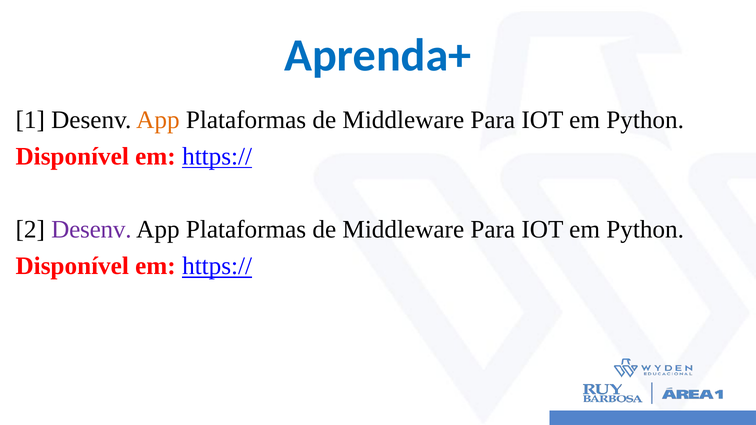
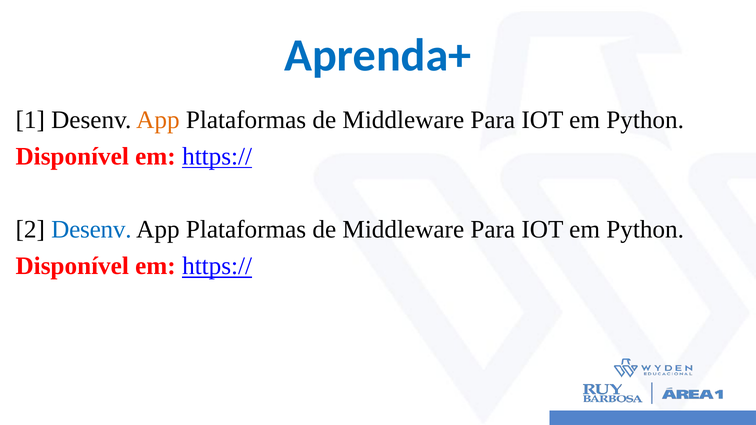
Desenv at (91, 230) colour: purple -> blue
